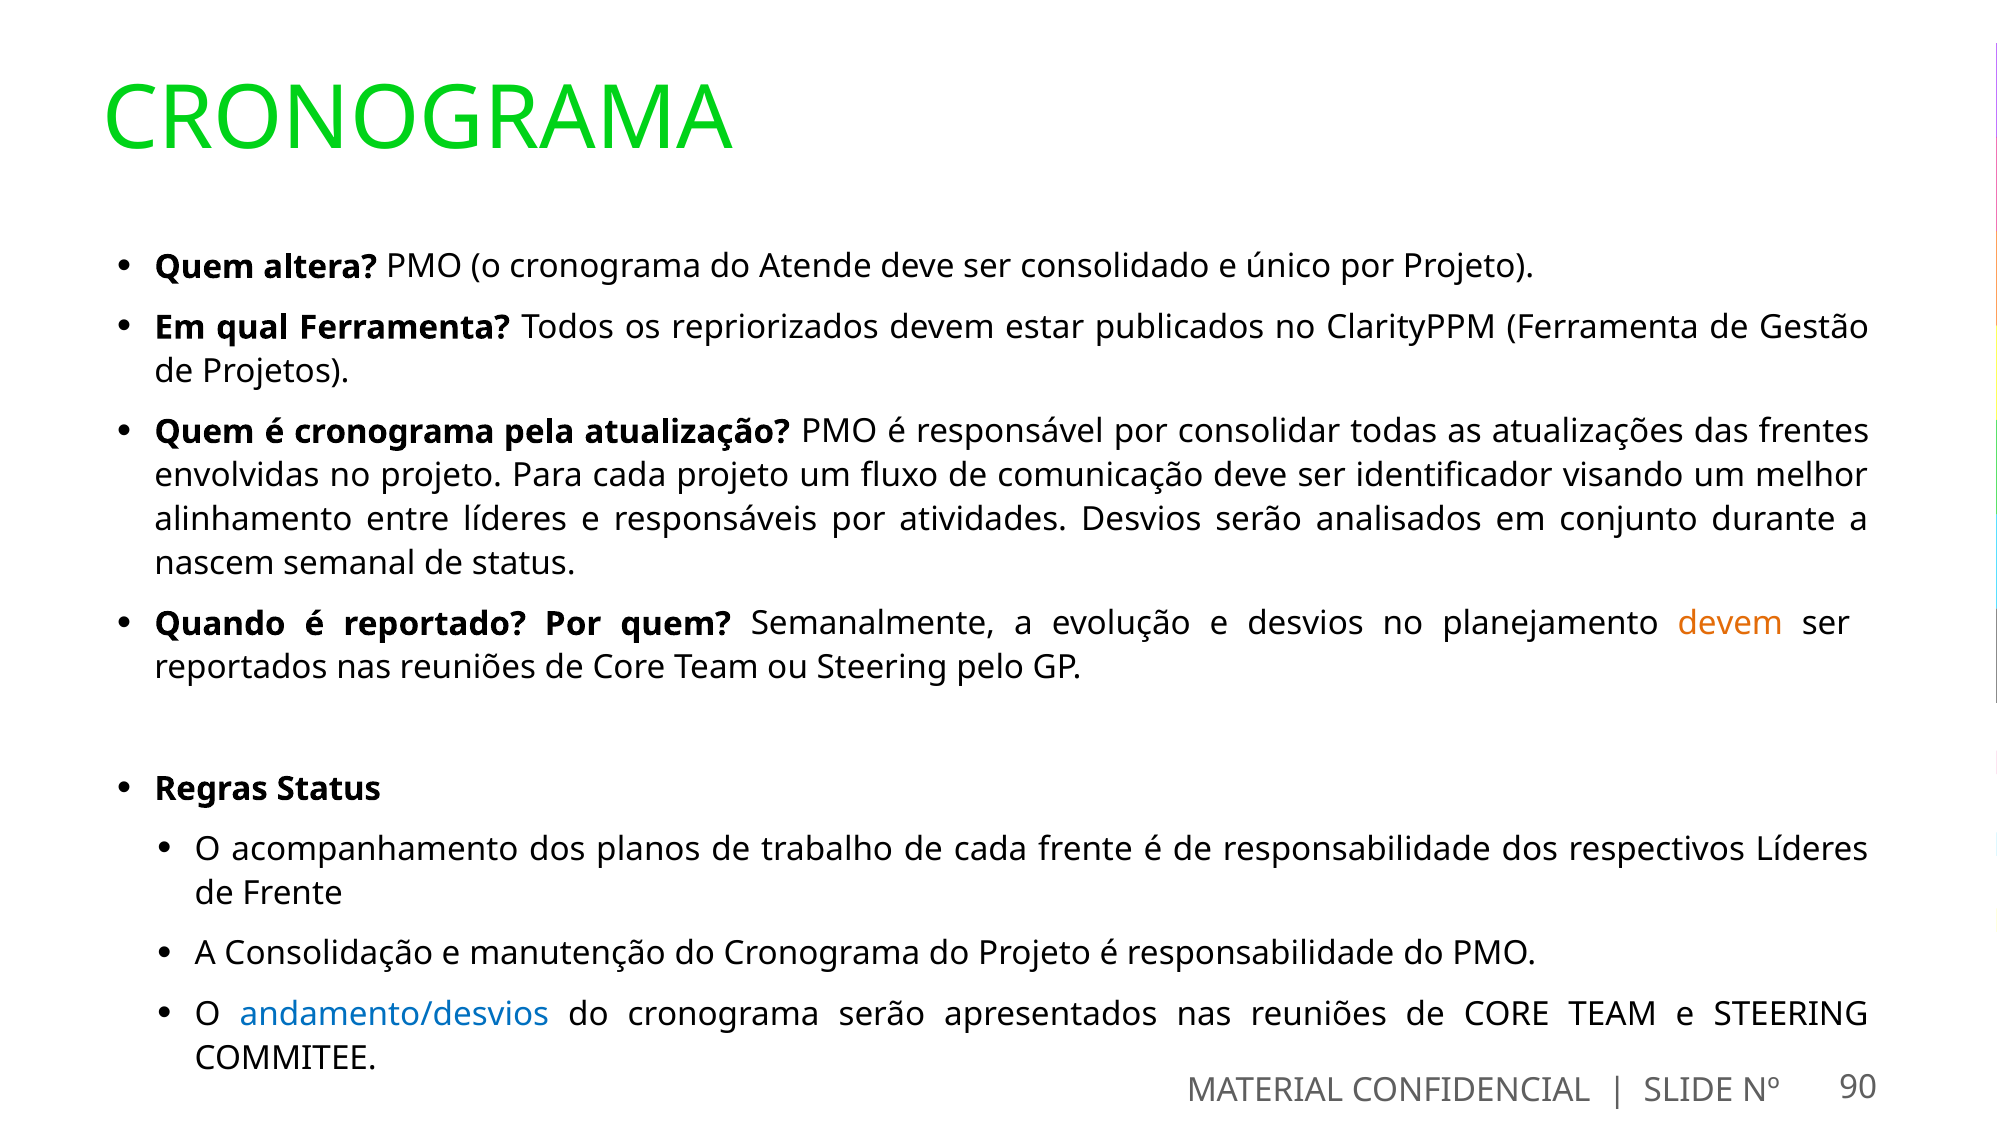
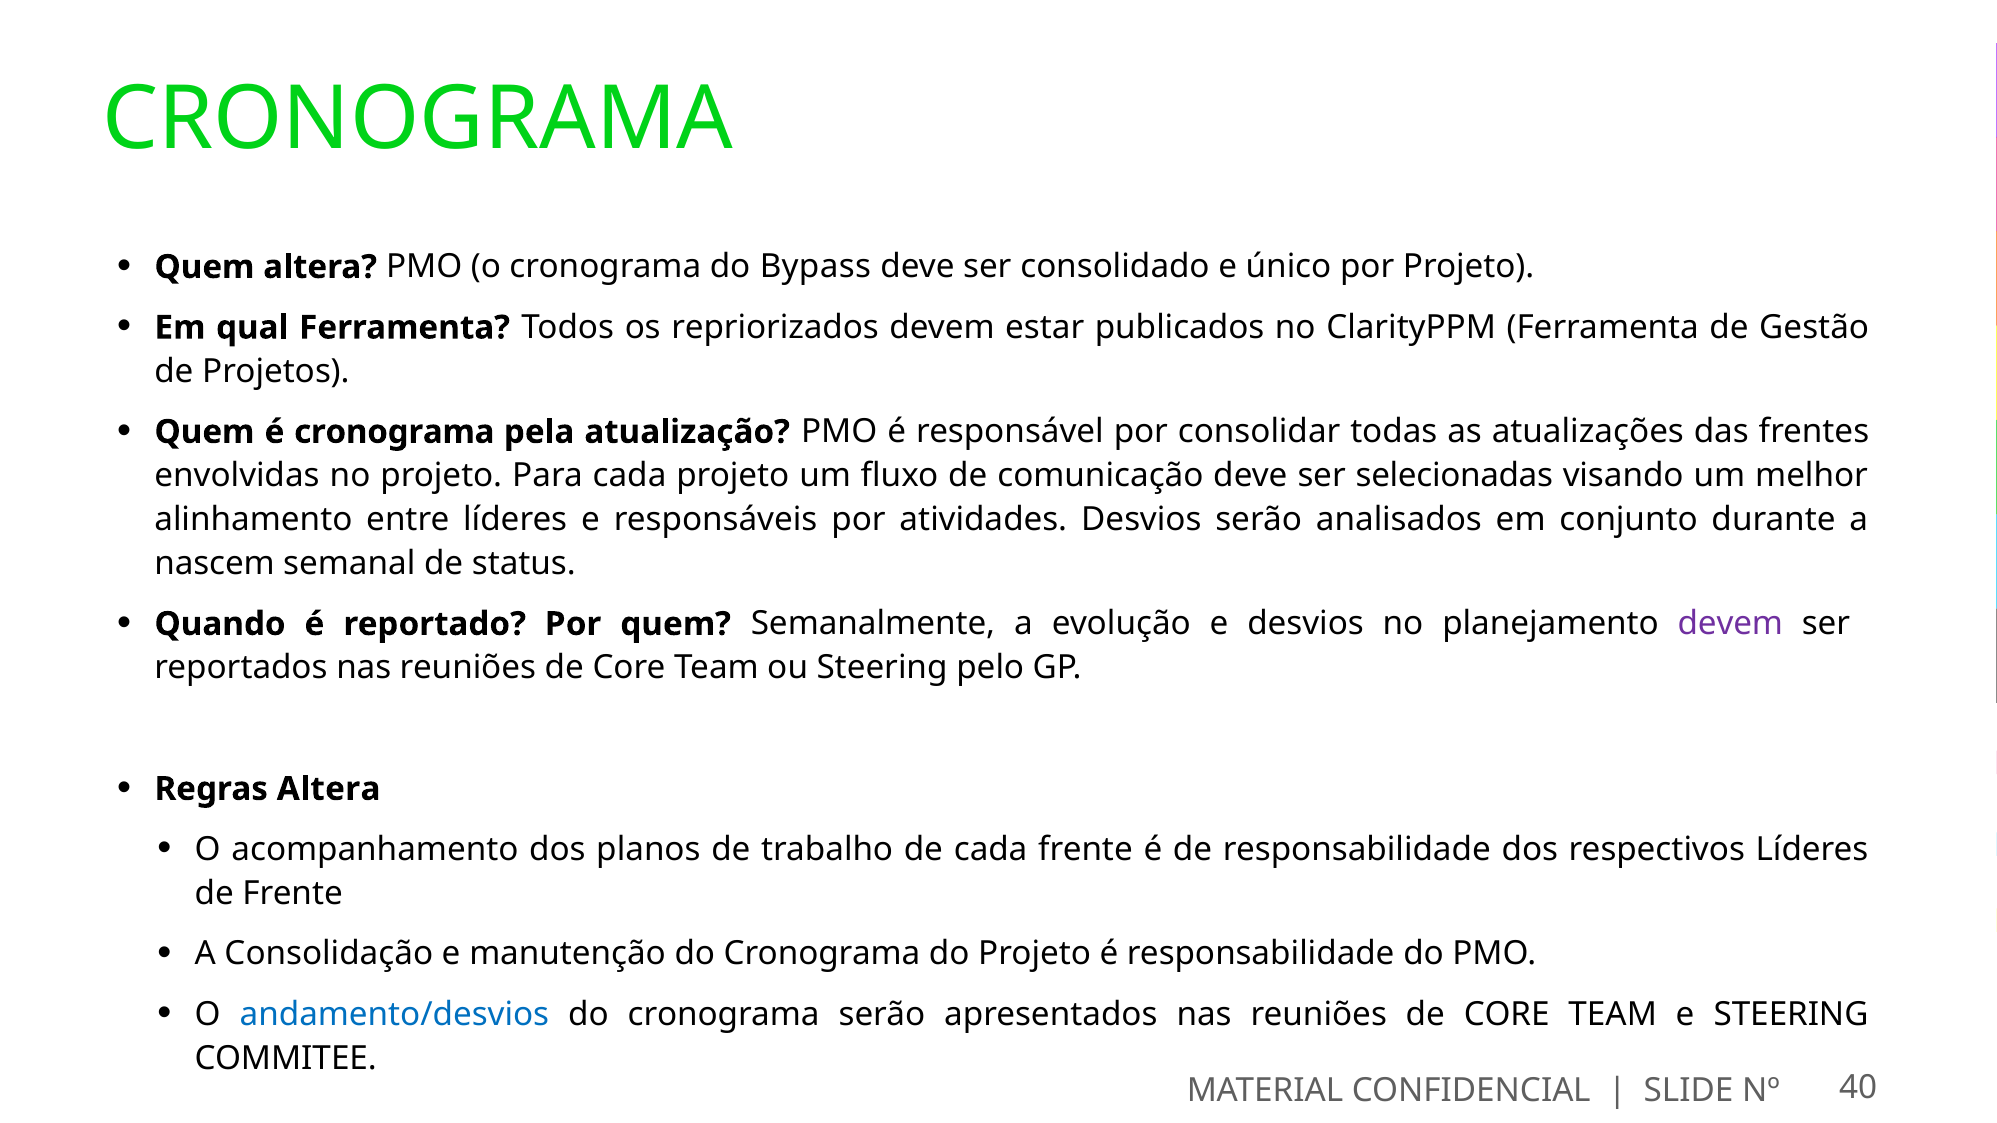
Atende: Atende -> Bypass
identificador: identificador -> selecionadas
devem at (1730, 624) colour: orange -> purple
Regras Status: Status -> Altera
Nº 90: 90 -> 40
